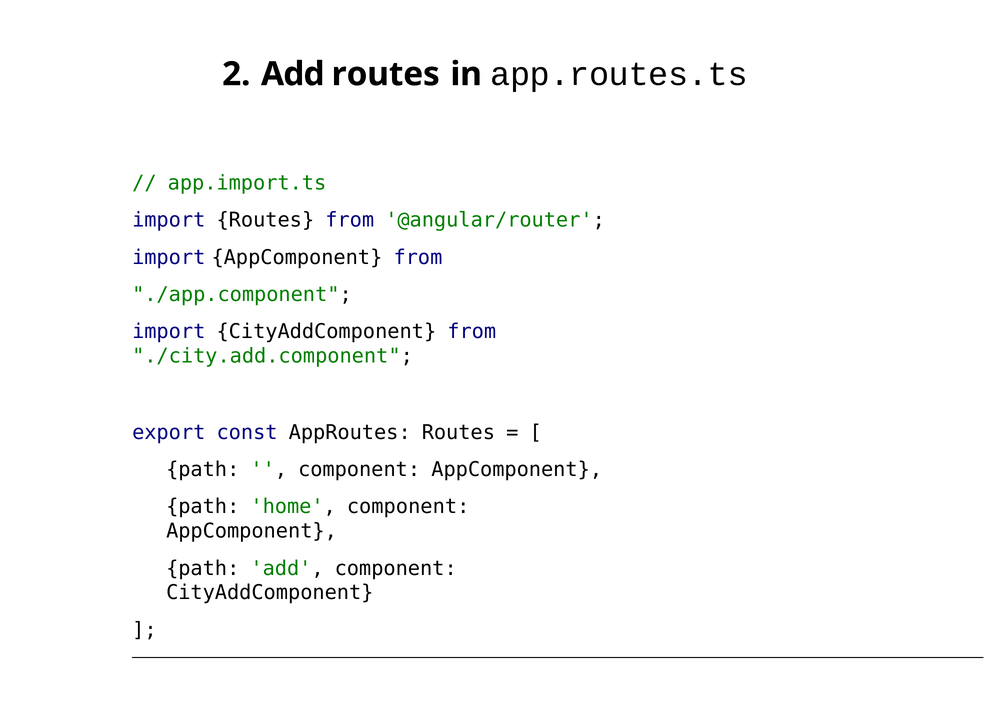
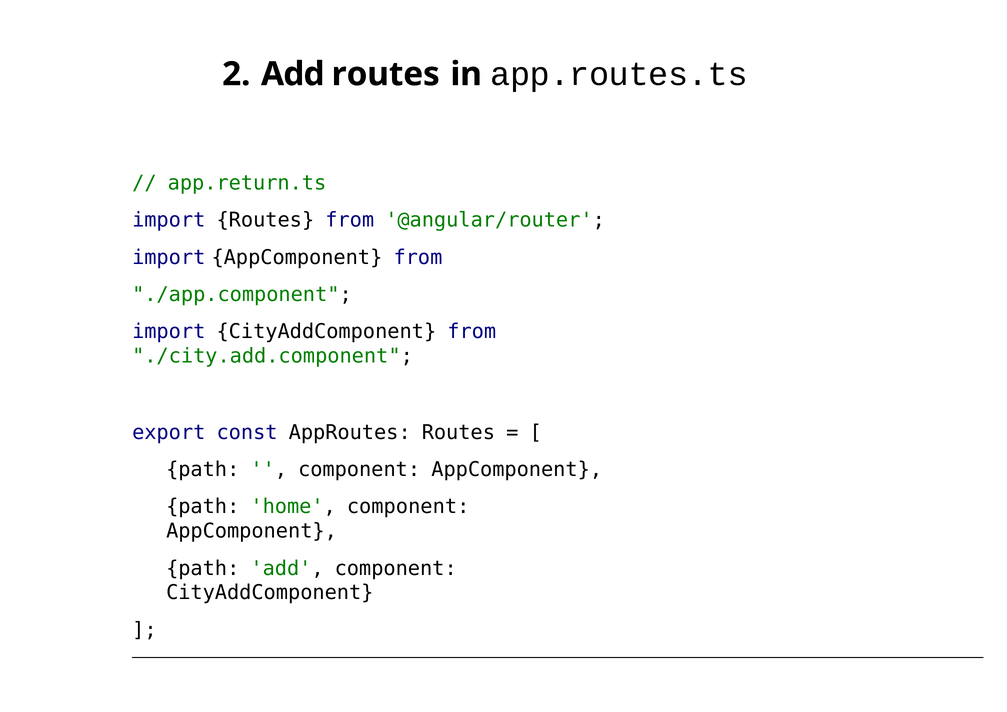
app.import.ts: app.import.ts -> app.return.ts
